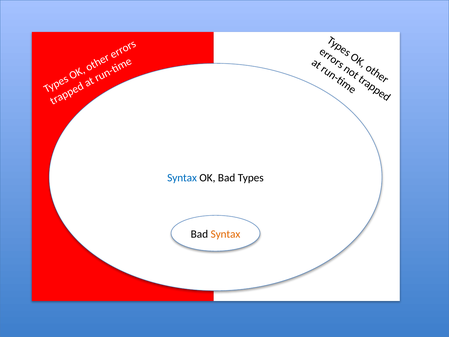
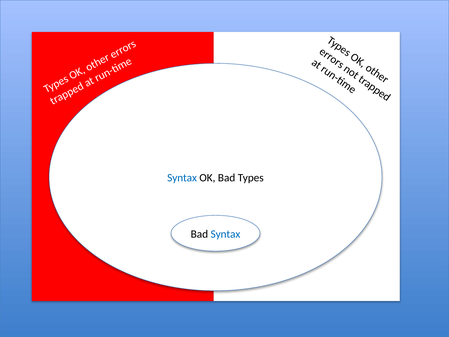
Syntax at (225, 234) colour: orange -> blue
